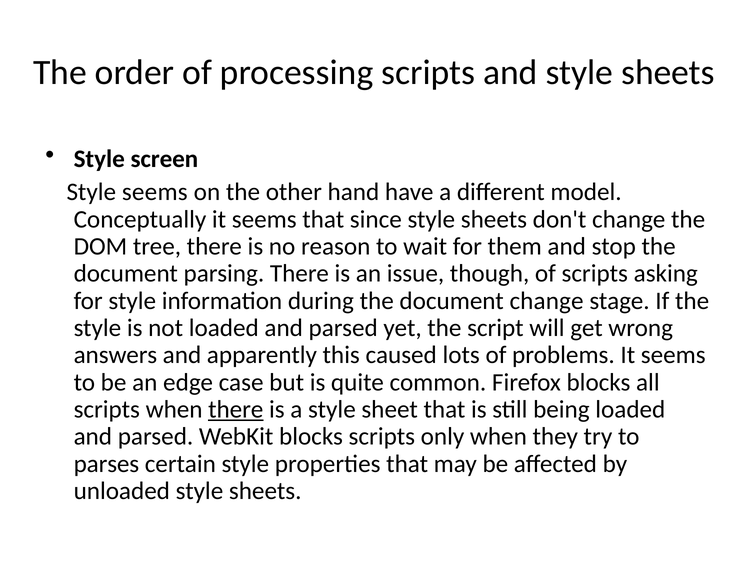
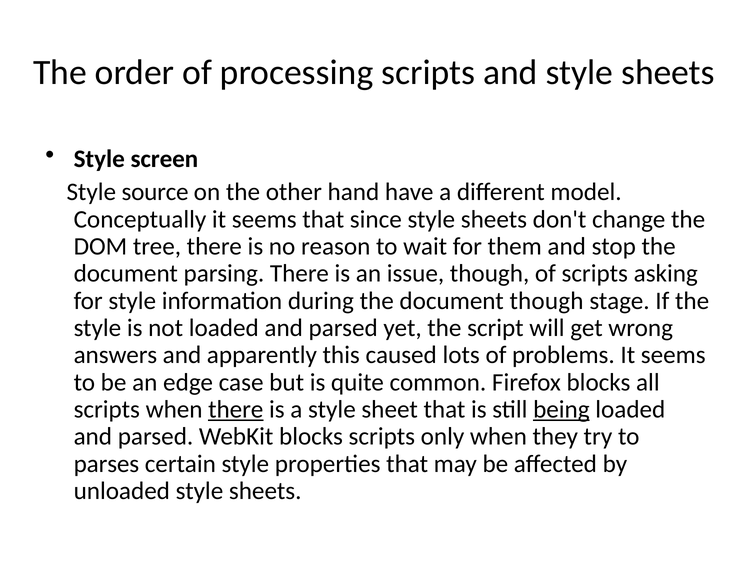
Style seems: seems -> source
document change: change -> though
being underline: none -> present
